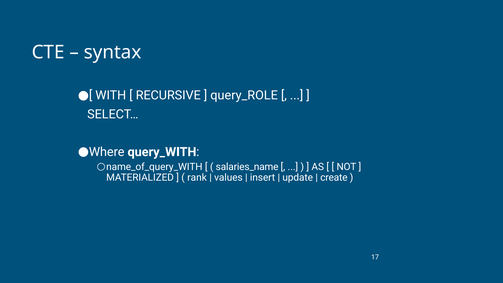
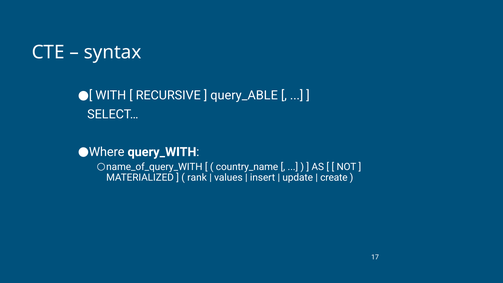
query_ROLE: query_ROLE -> query_ABLE
salaries_name: salaries_name -> country_name
